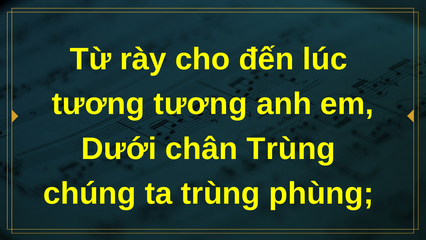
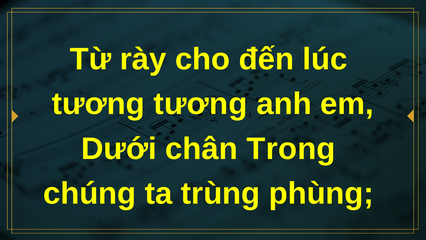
chân Trùng: Trùng -> Trong
